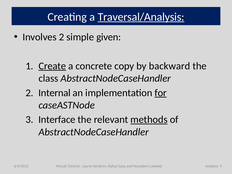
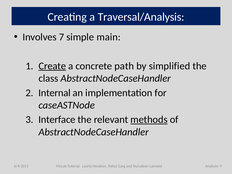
Traversal/Analysis underline: present -> none
Involves 2: 2 -> 7
given: given -> main
copy: copy -> path
backward: backward -> simplified
for underline: present -> none
